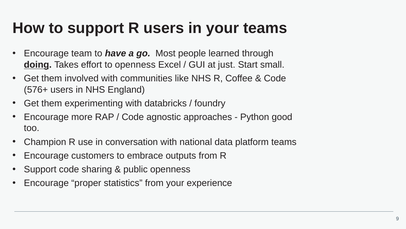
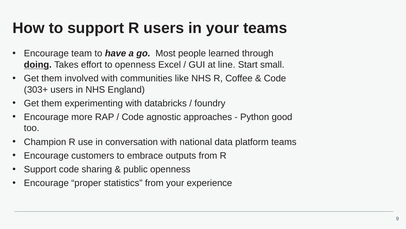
just: just -> line
576+: 576+ -> 303+
